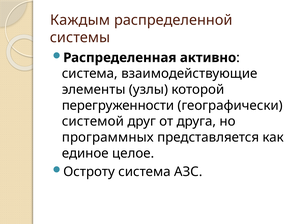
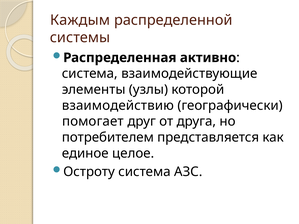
перегруженности: перегруженности -> взаимодействию
системой: системой -> помогает
программных: программных -> потребителем
